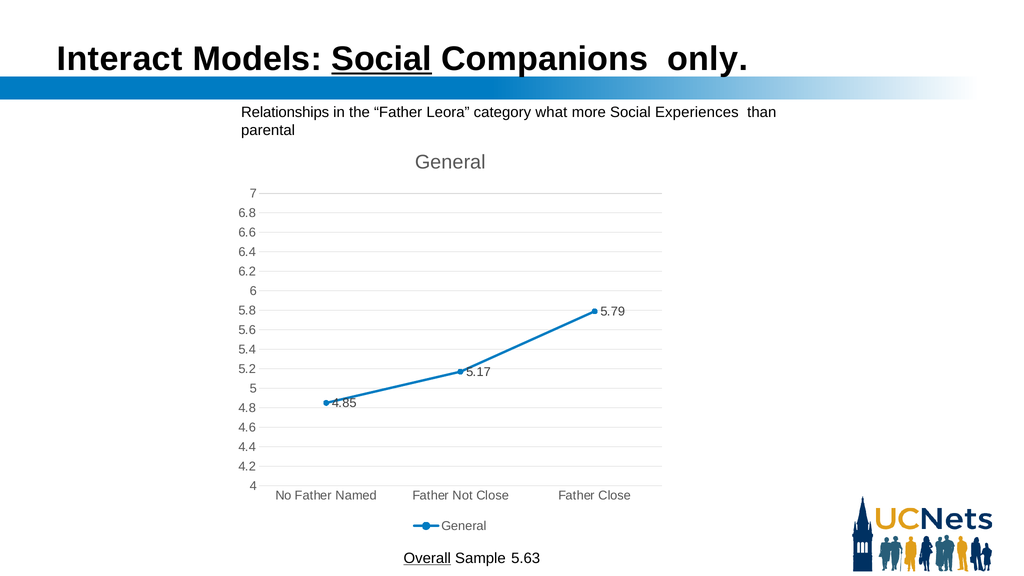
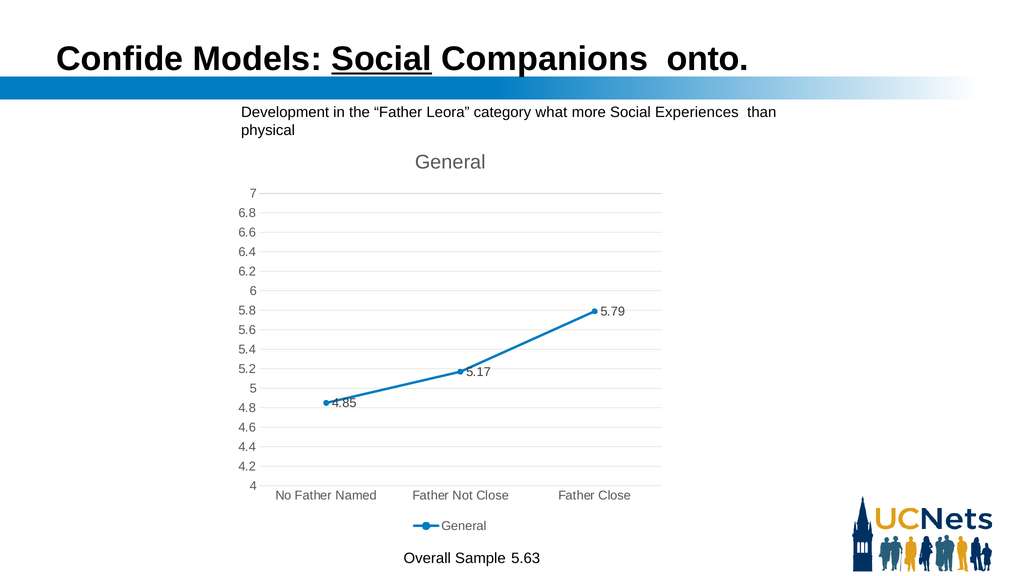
Interact: Interact -> Confide
only: only -> onto
Relationships: Relationships -> Development
parental: parental -> physical
Overall underline: present -> none
